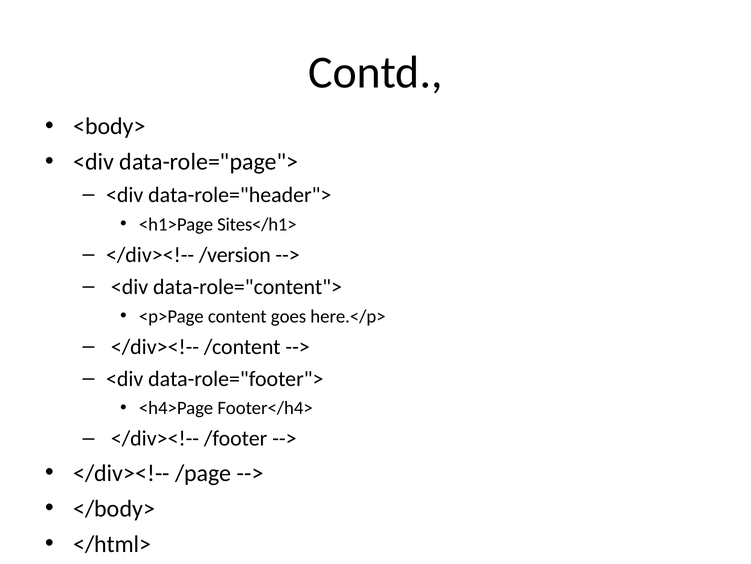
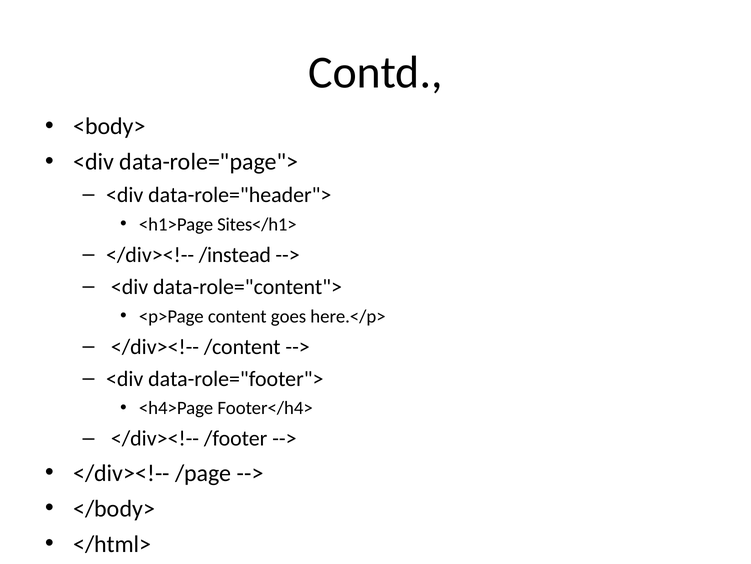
/version: /version -> /instead
